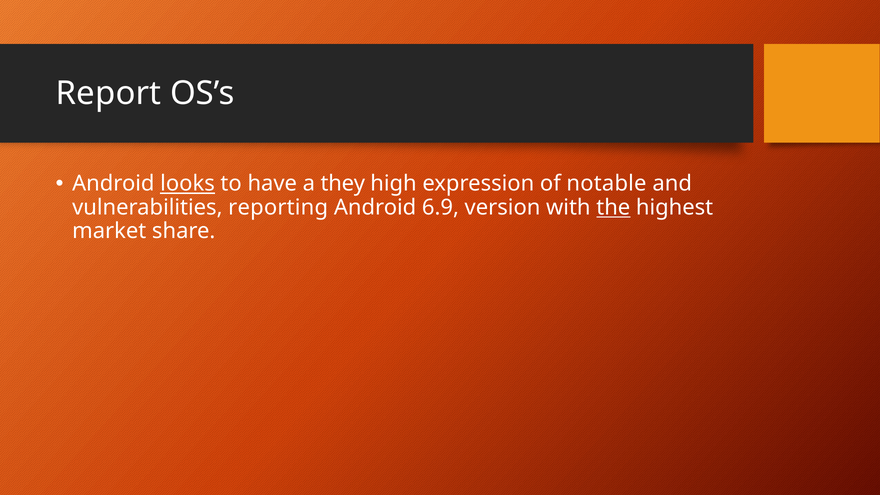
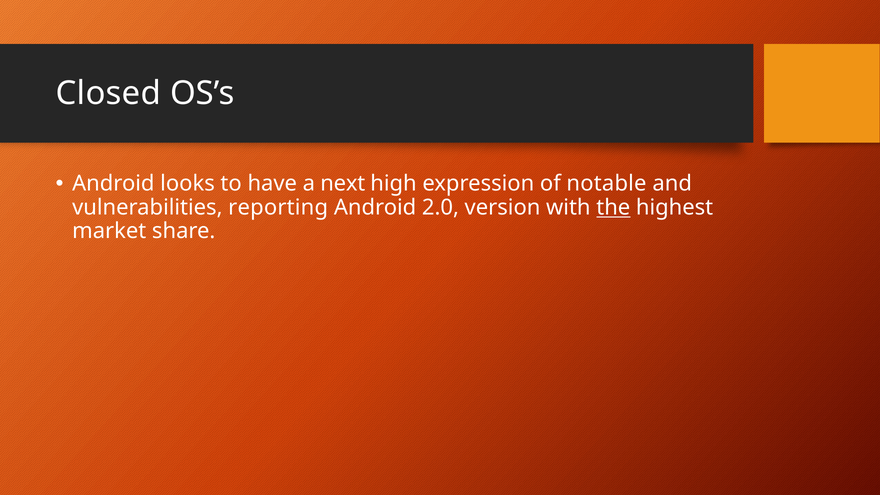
Report: Report -> Closed
looks underline: present -> none
they: they -> next
6.9: 6.9 -> 2.0
